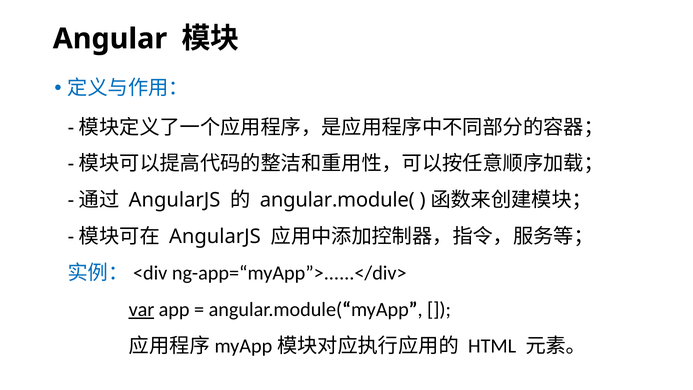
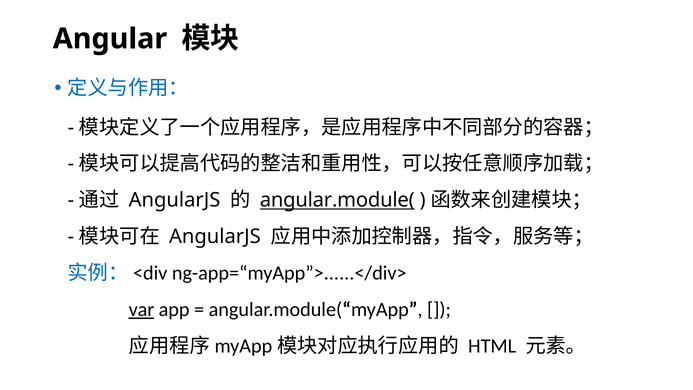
angular.module( underline: none -> present
